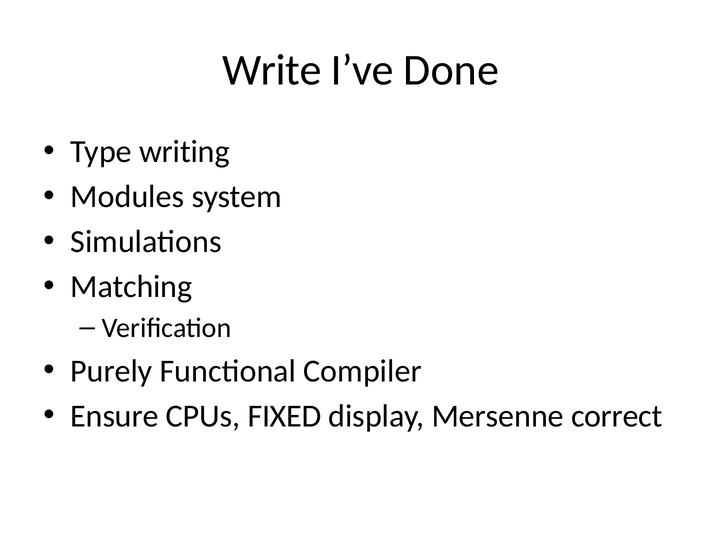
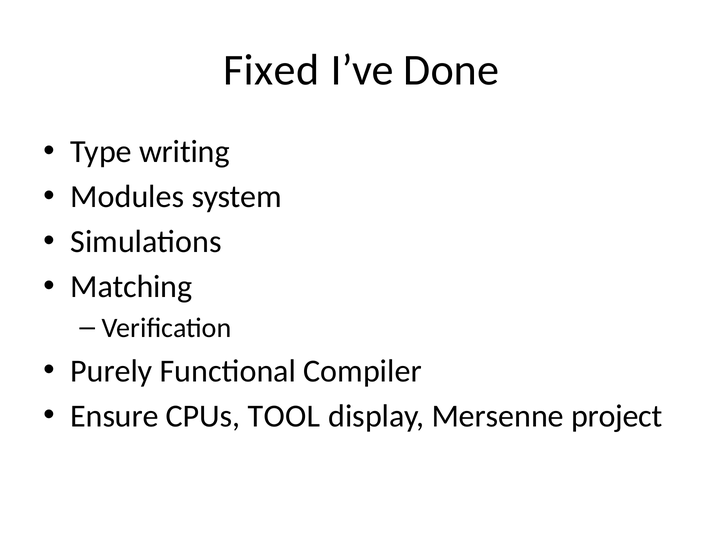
Write: Write -> Fixed
FIXED: FIXED -> TOOL
correct: correct -> project
